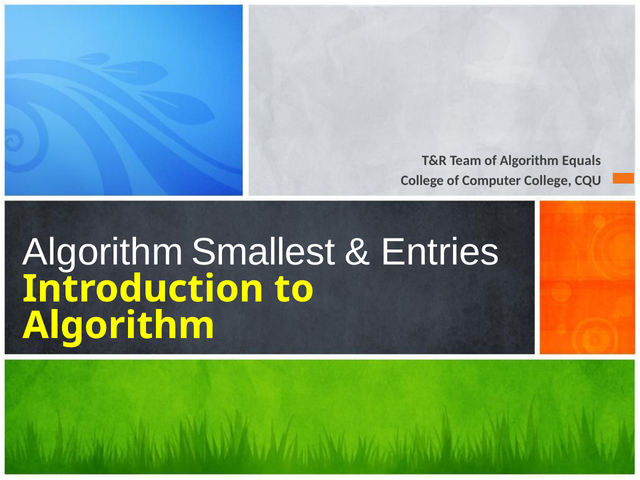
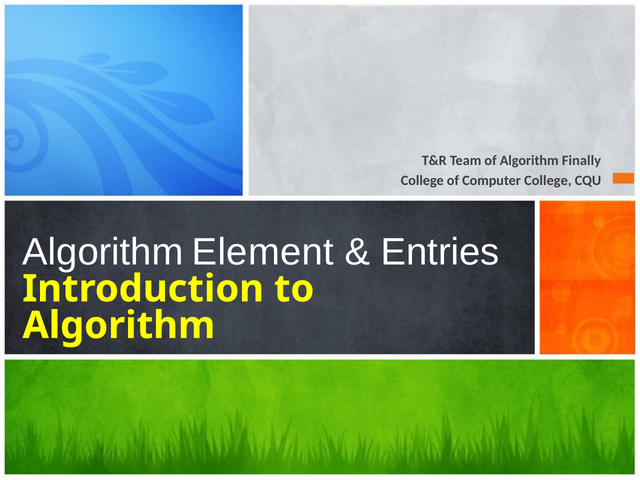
Equals: Equals -> Finally
Smallest: Smallest -> Element
